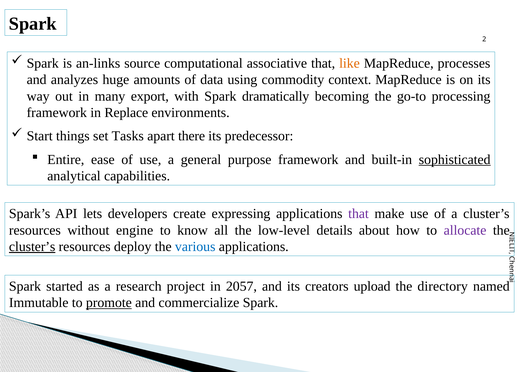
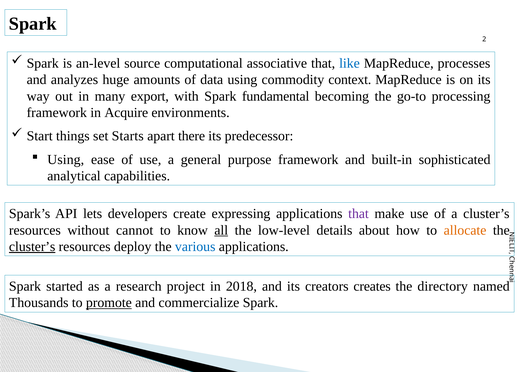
an-links: an-links -> an-level
like colour: orange -> blue
dramatically: dramatically -> fundamental
Replace: Replace -> Acquire
Tasks: Tasks -> Starts
Entire at (66, 159): Entire -> Using
sophisticated underline: present -> none
engine: engine -> cannot
all underline: none -> present
allocate colour: purple -> orange
2057: 2057 -> 2018
upload: upload -> creates
Immutable: Immutable -> Thousands
